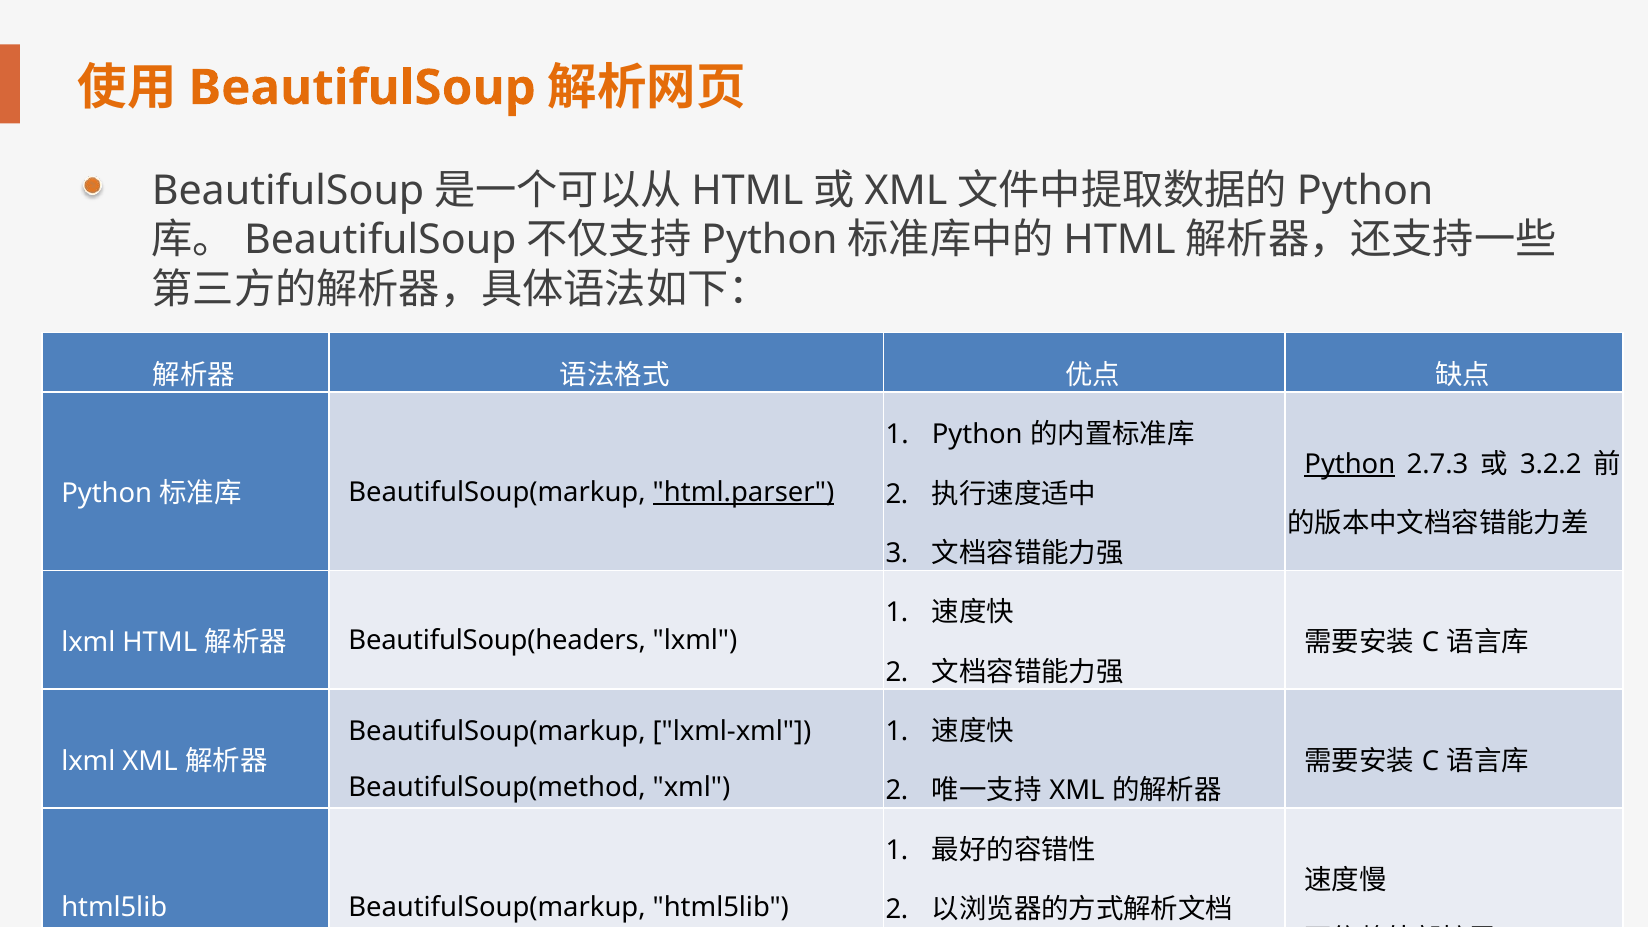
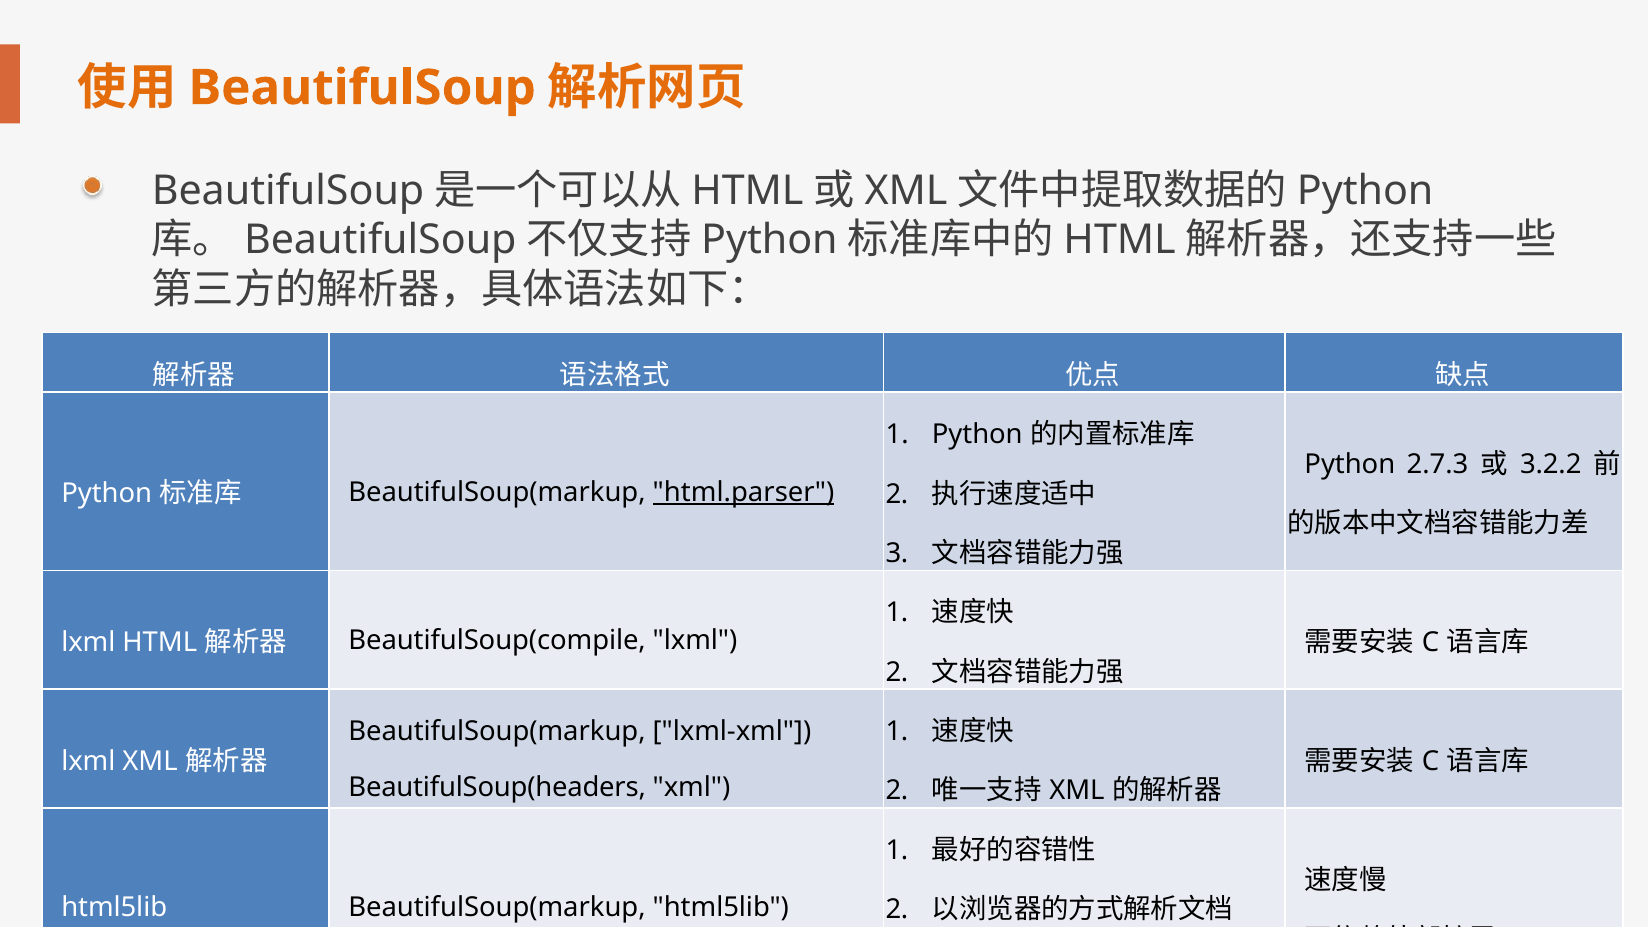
Python at (1350, 464) underline: present -> none
BeautifulSoup(headers: BeautifulSoup(headers -> BeautifulSoup(compile
BeautifulSoup(method: BeautifulSoup(method -> BeautifulSoup(headers
